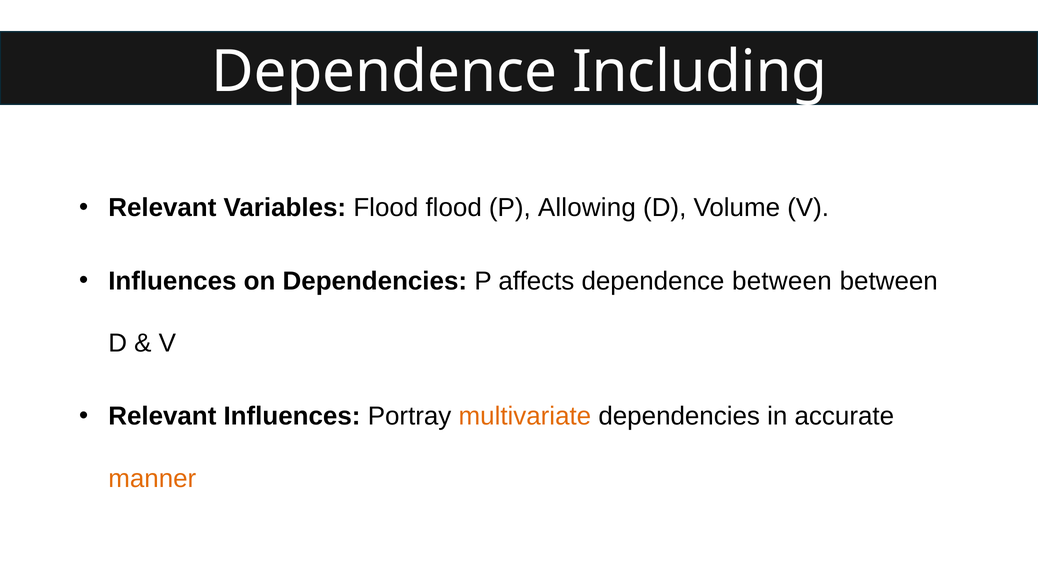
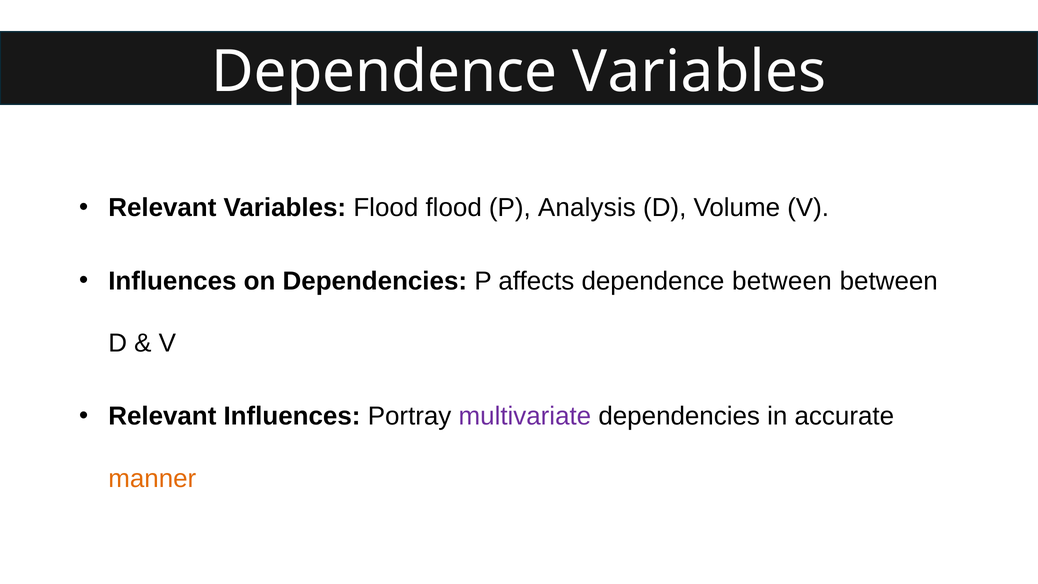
Dependence Including: Including -> Variables
Allowing: Allowing -> Analysis
multivariate colour: orange -> purple
